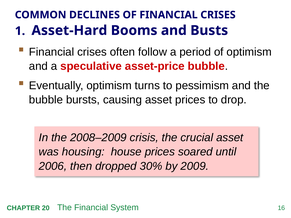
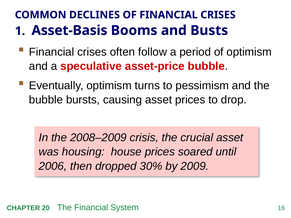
Asset-Hard: Asset-Hard -> Asset-Basis
